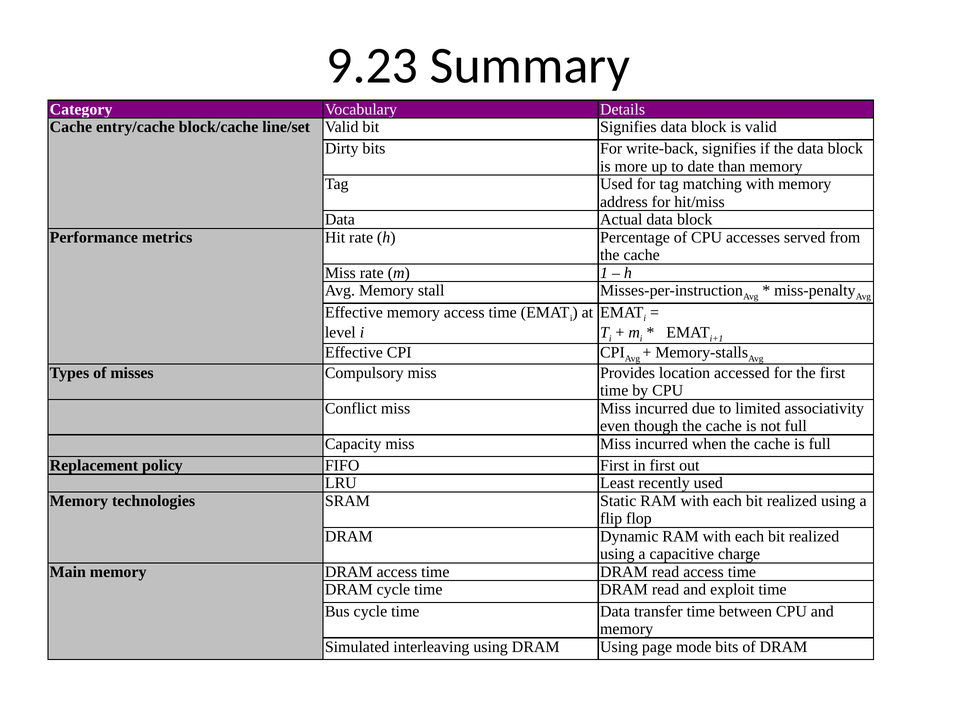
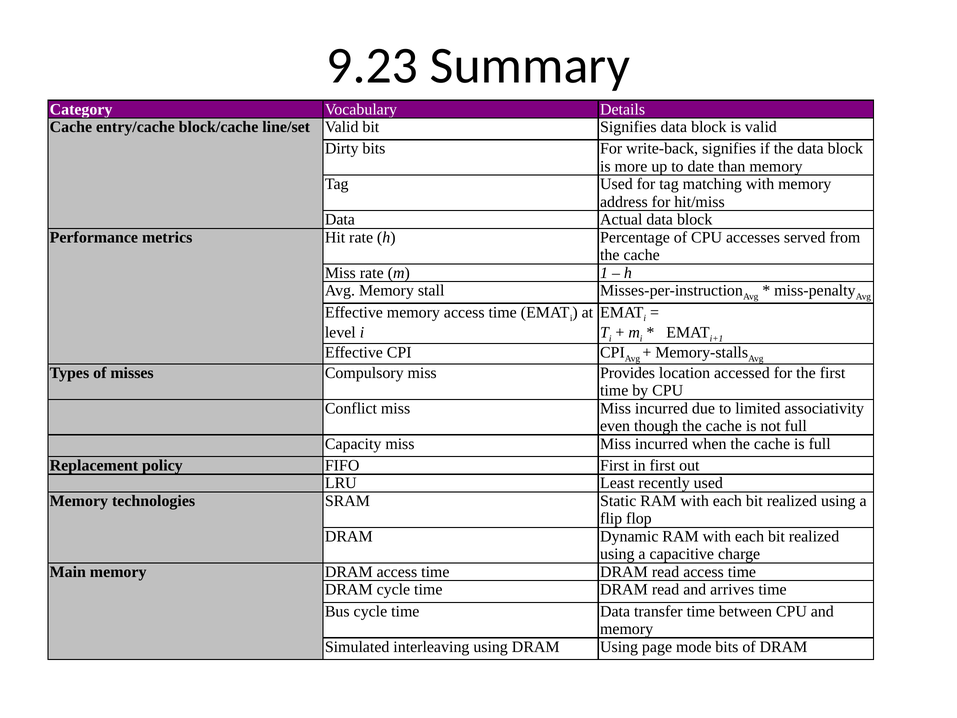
exploit: exploit -> arrives
